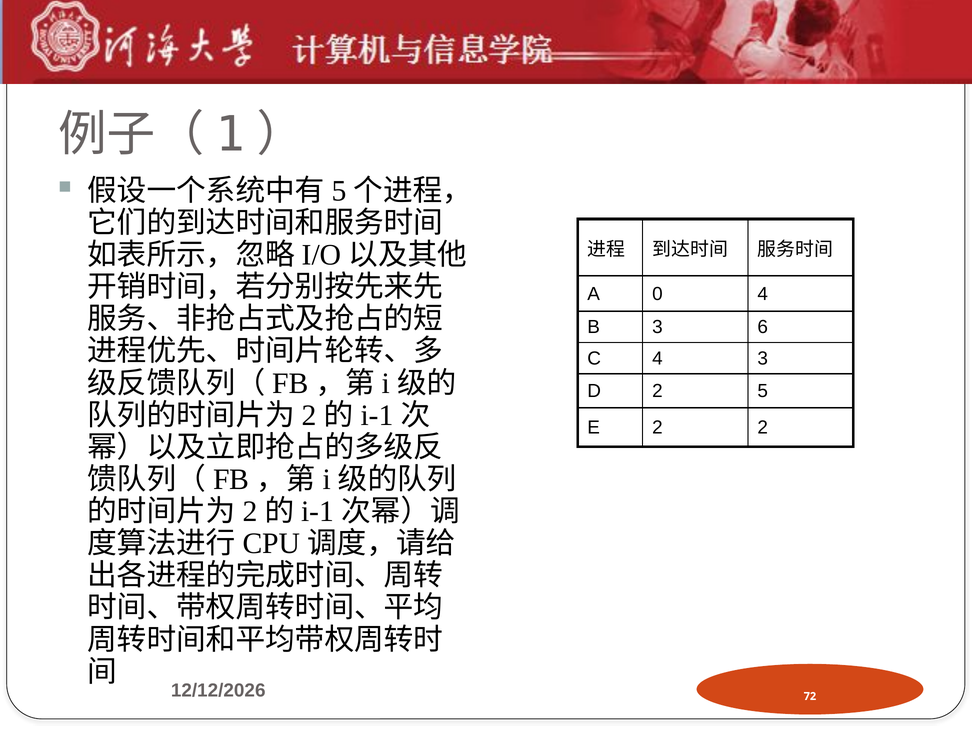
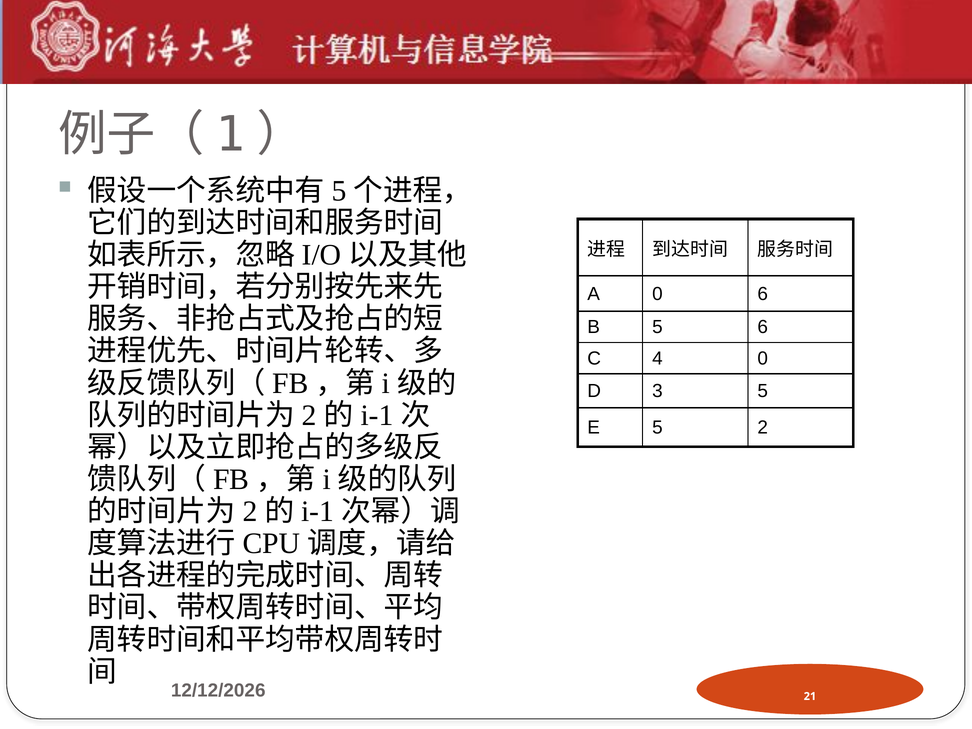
0 4: 4 -> 6
B 3: 3 -> 5
4 3: 3 -> 0
D 2: 2 -> 3
E 2: 2 -> 5
72: 72 -> 21
